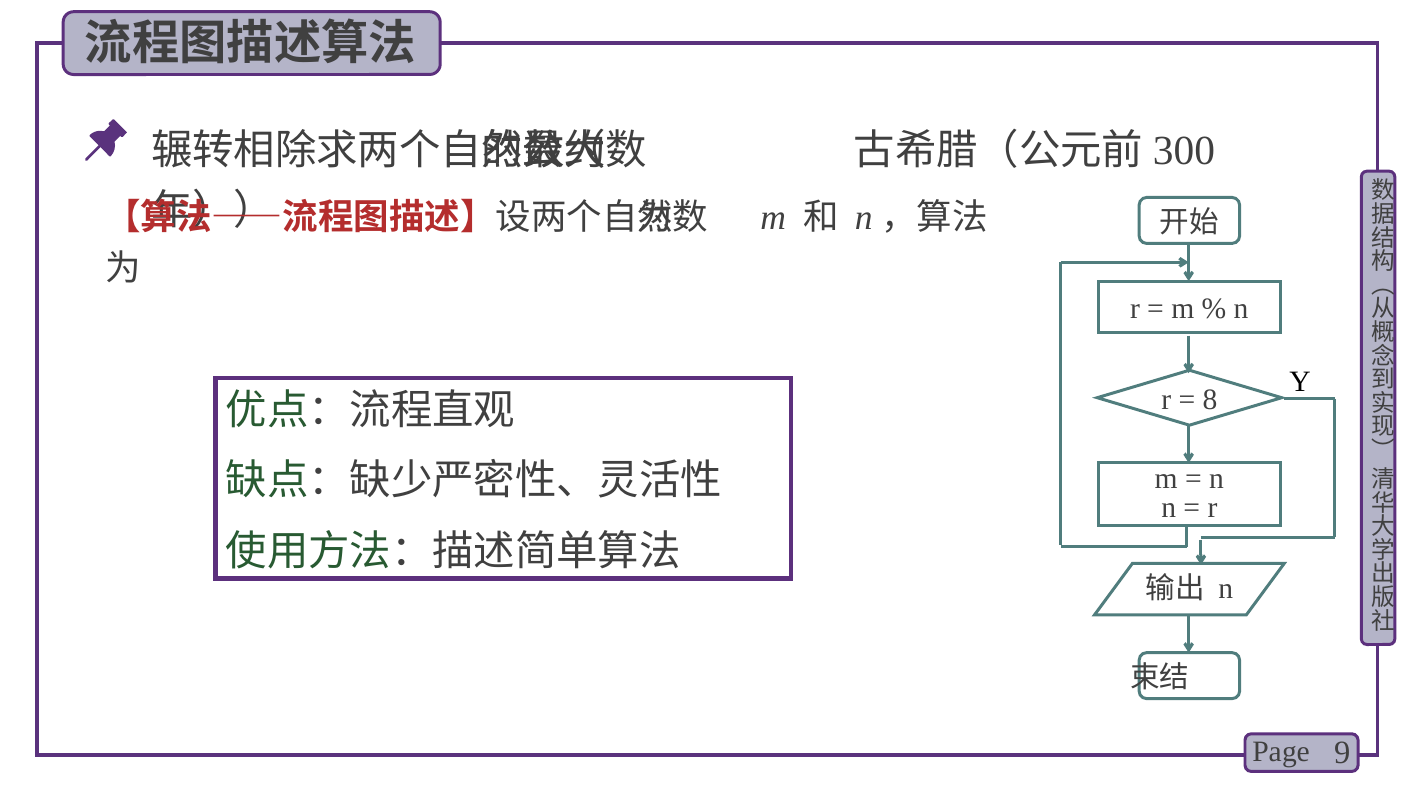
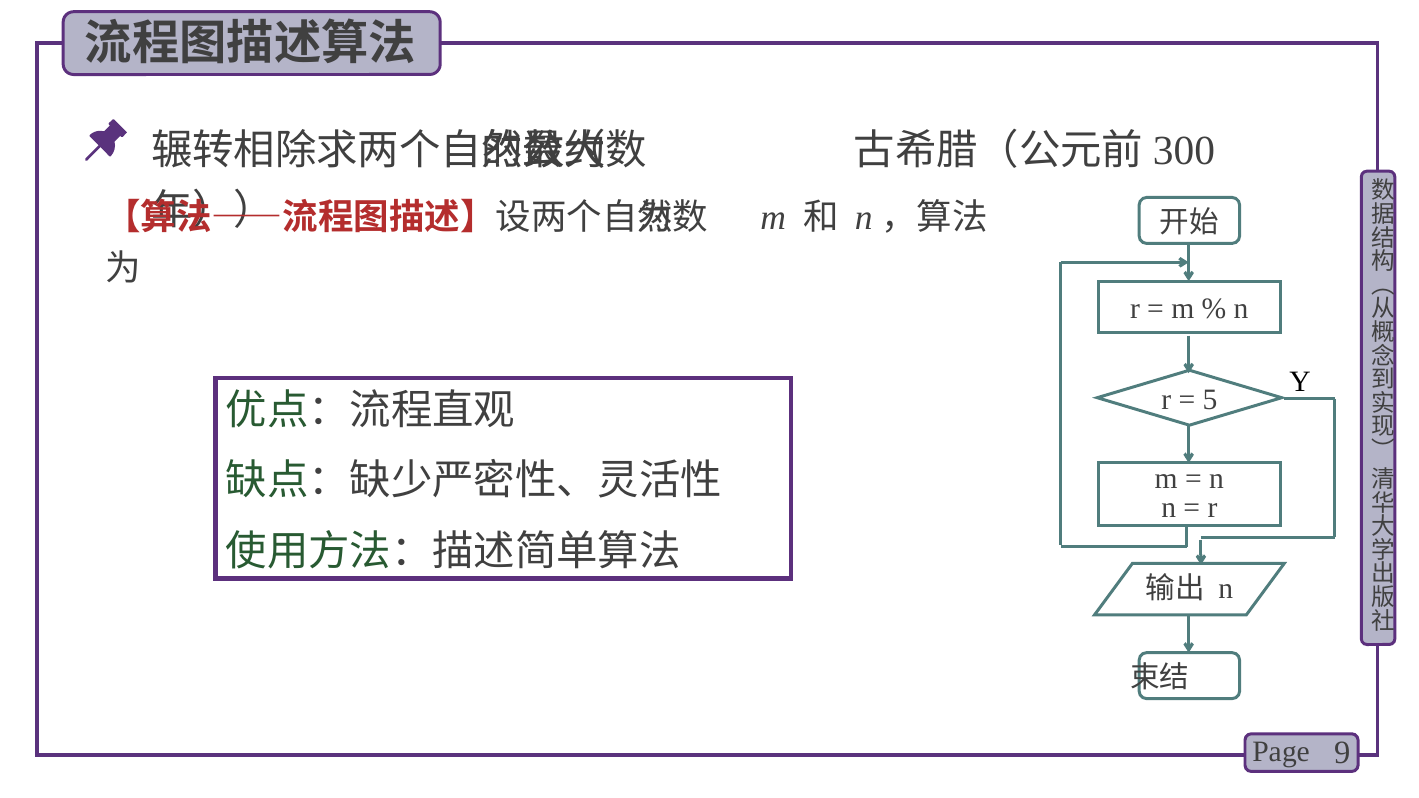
8: 8 -> 5
